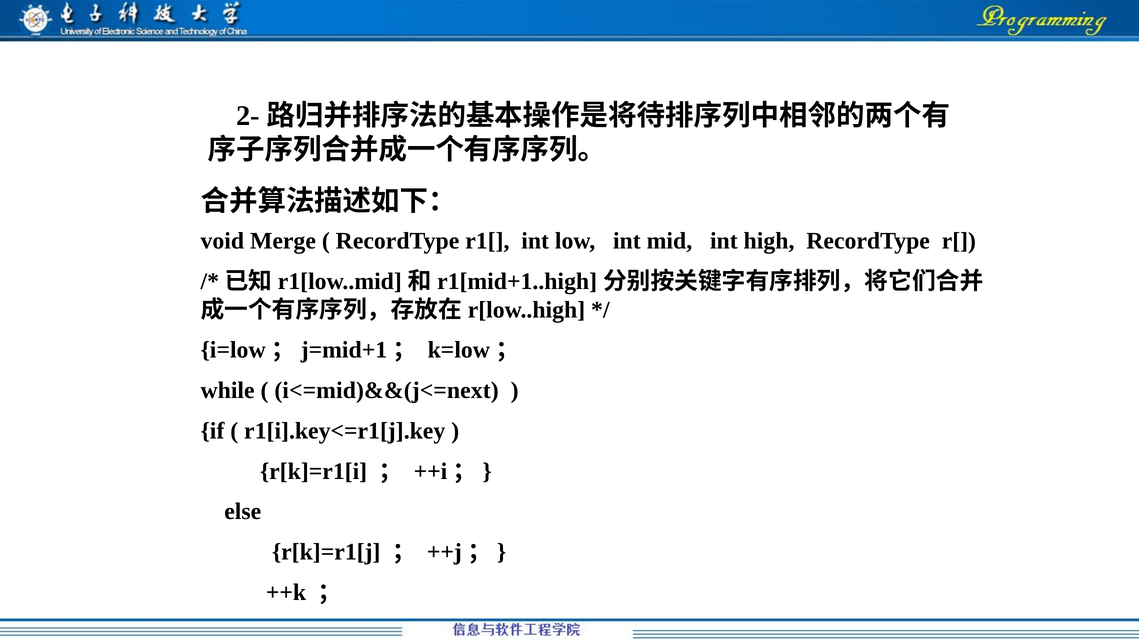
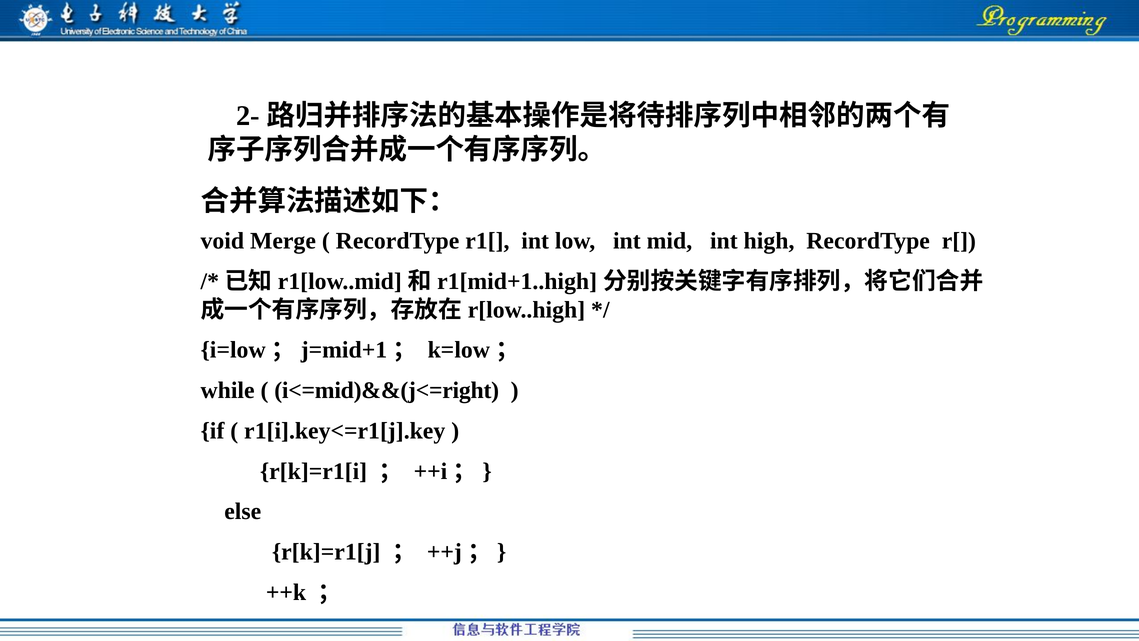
i<=mid)&&(j<=next: i<=mid)&&(j<=next -> i<=mid)&&(j<=right
